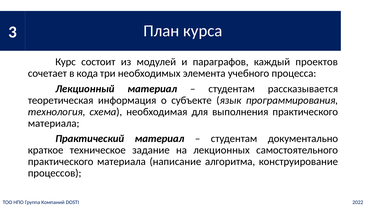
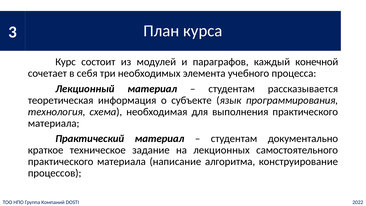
проектов: проектов -> конечной
кода: кода -> себя
